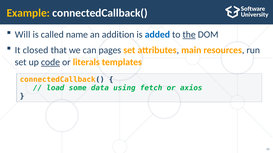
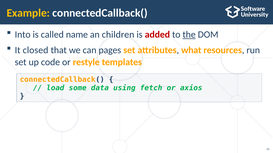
Will: Will -> Into
addition: addition -> children
added colour: blue -> red
main: main -> what
code underline: present -> none
literals: literals -> restyle
